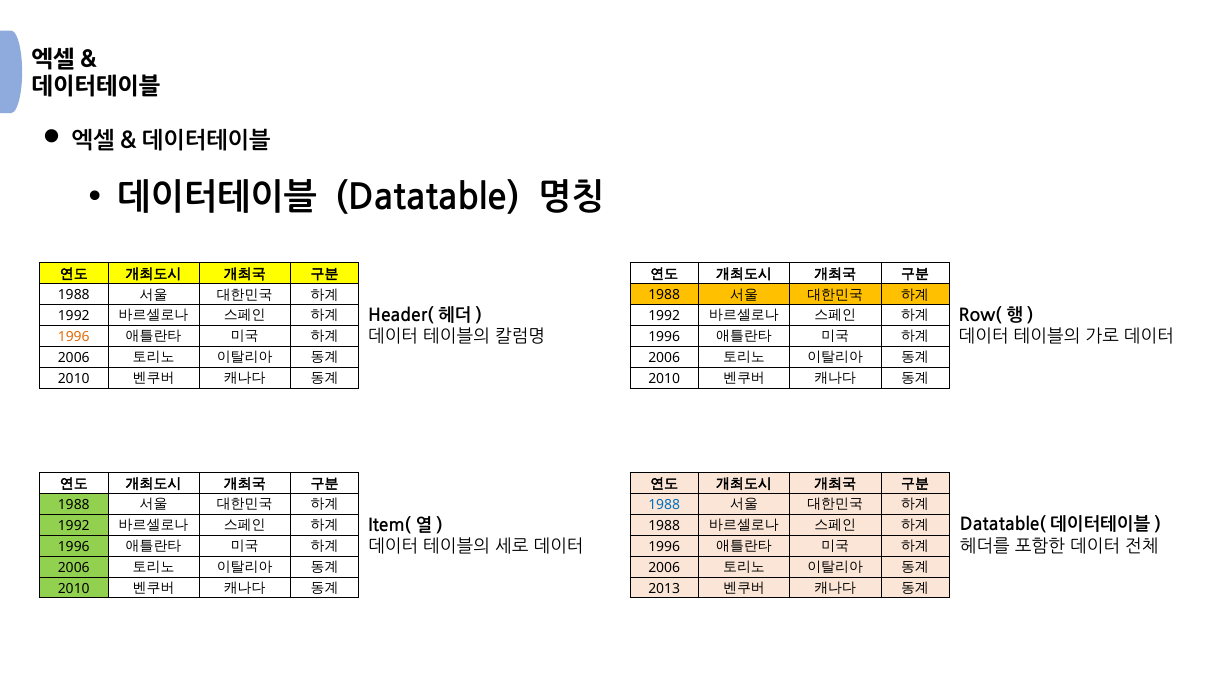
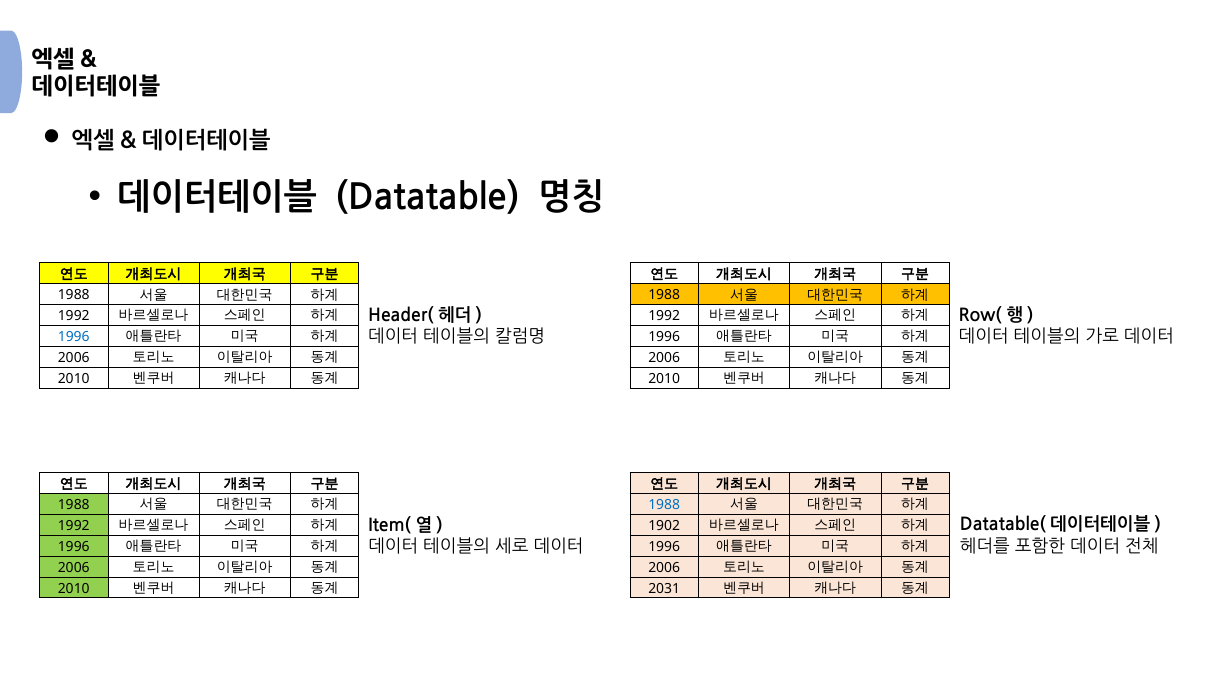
1996 at (74, 337) colour: orange -> blue
1988 at (664, 526): 1988 -> 1902
2013: 2013 -> 2031
